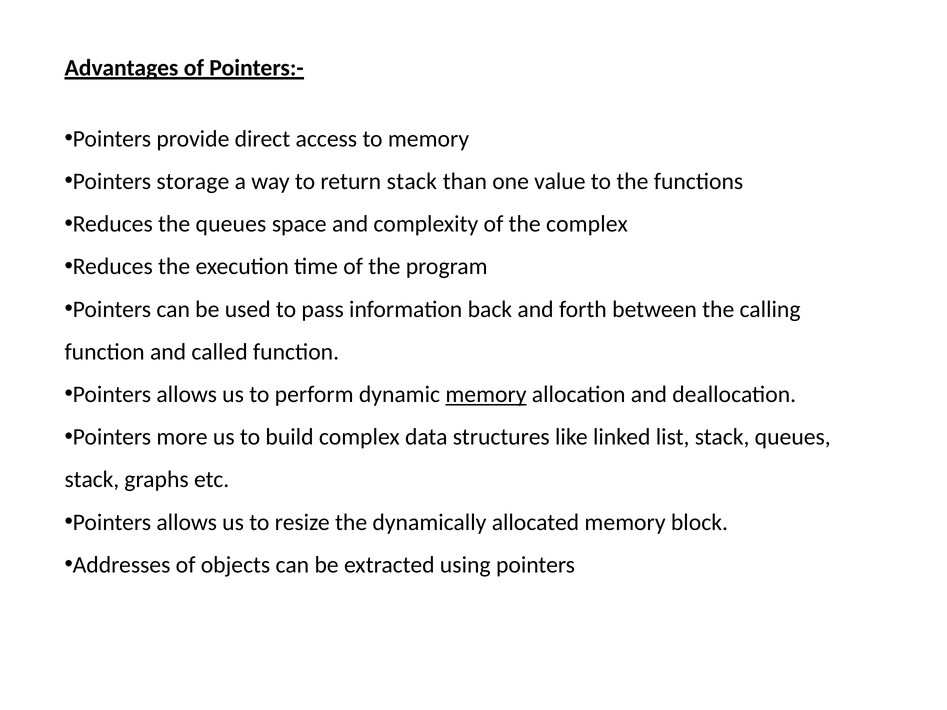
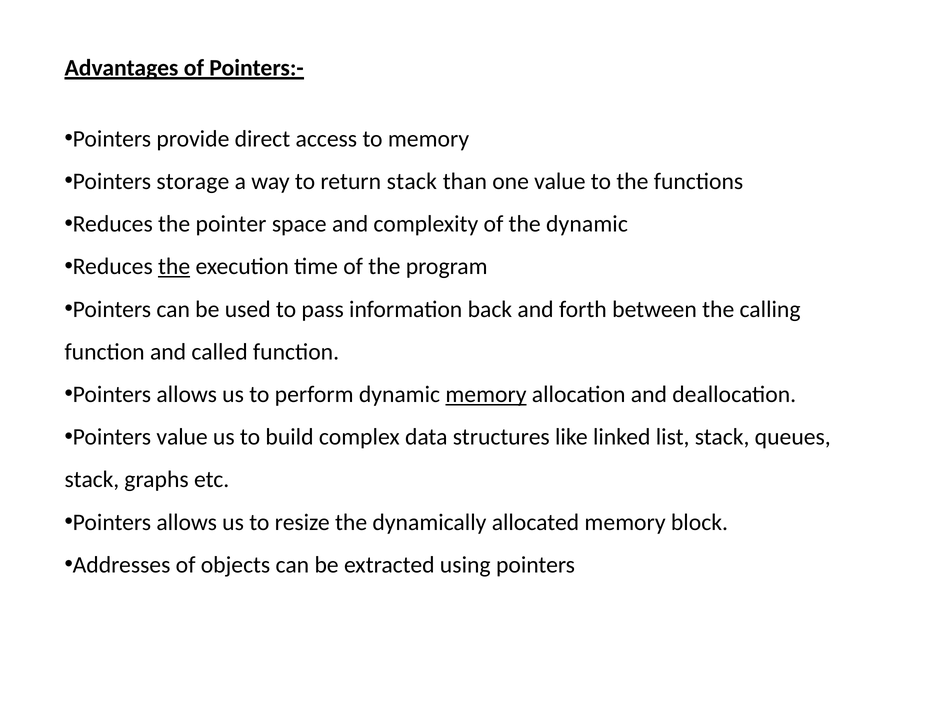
the queues: queues -> pointer
the complex: complex -> dynamic
the at (174, 267) underline: none -> present
Pointers more: more -> value
